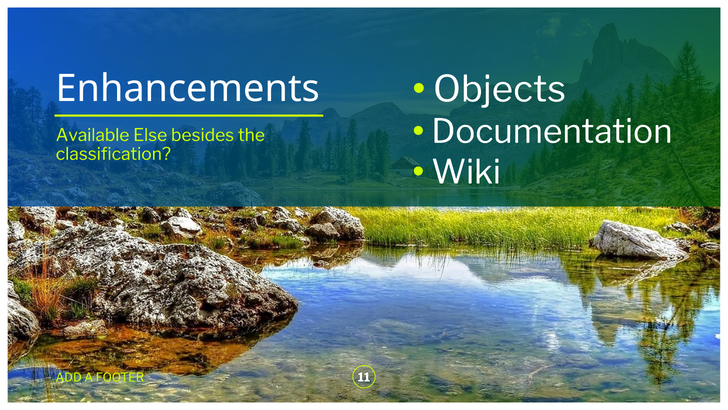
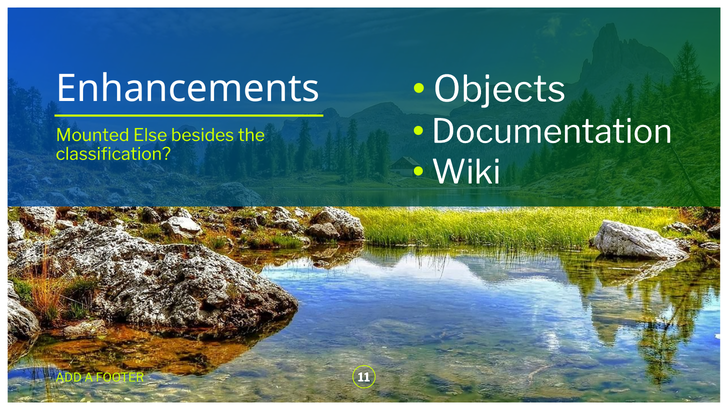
Available: Available -> Mounted
